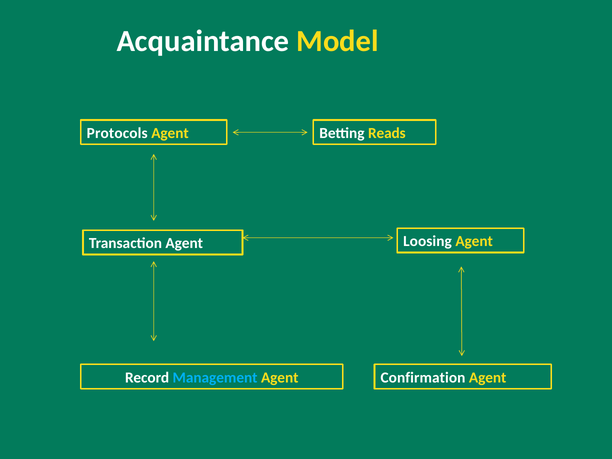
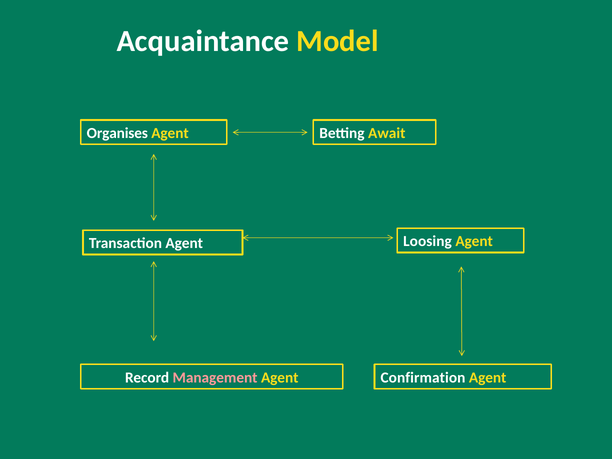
Protocols: Protocols -> Organises
Reads: Reads -> Await
Management colour: light blue -> pink
